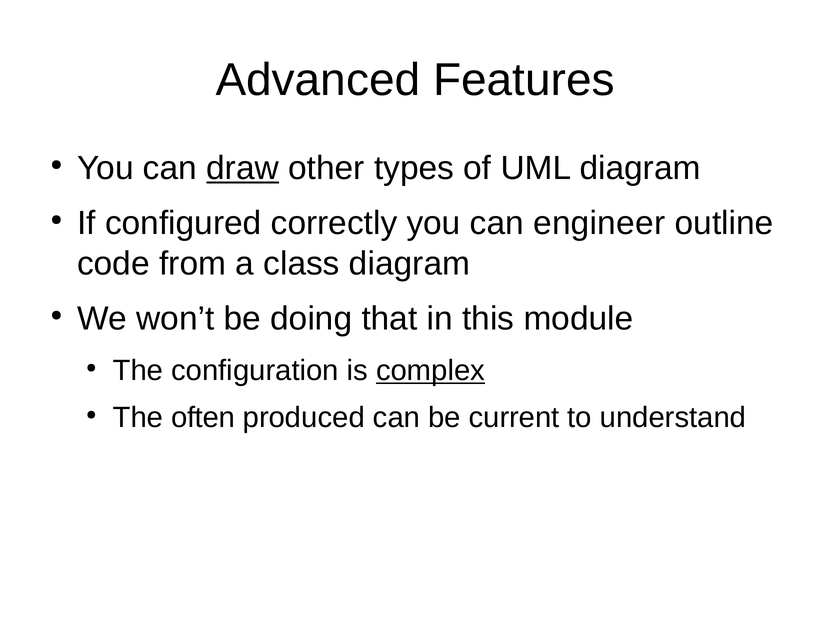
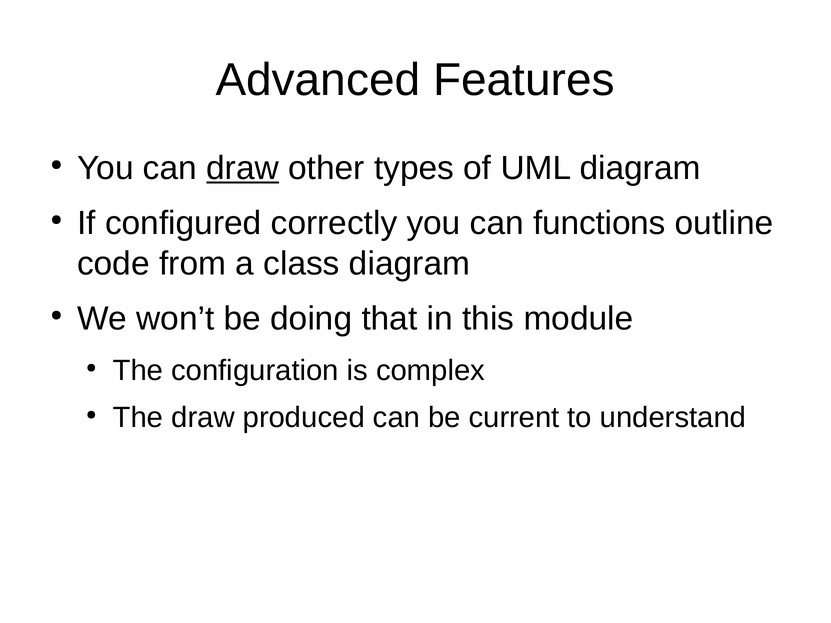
engineer: engineer -> functions
complex underline: present -> none
The often: often -> draw
